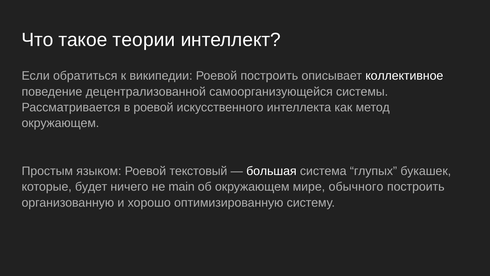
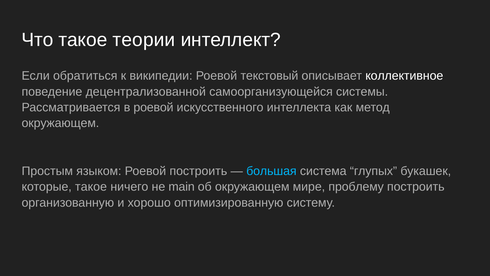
Роевой построить: построить -> текстовый
Роевой текстовый: текстовый -> построить
большая colour: white -> light blue
которые будет: будет -> такое
обычного: обычного -> проблему
